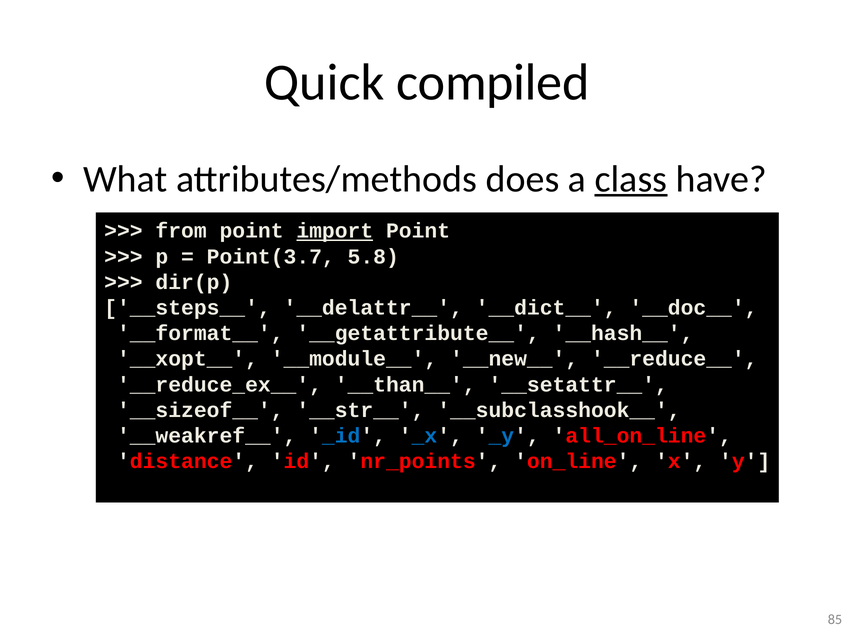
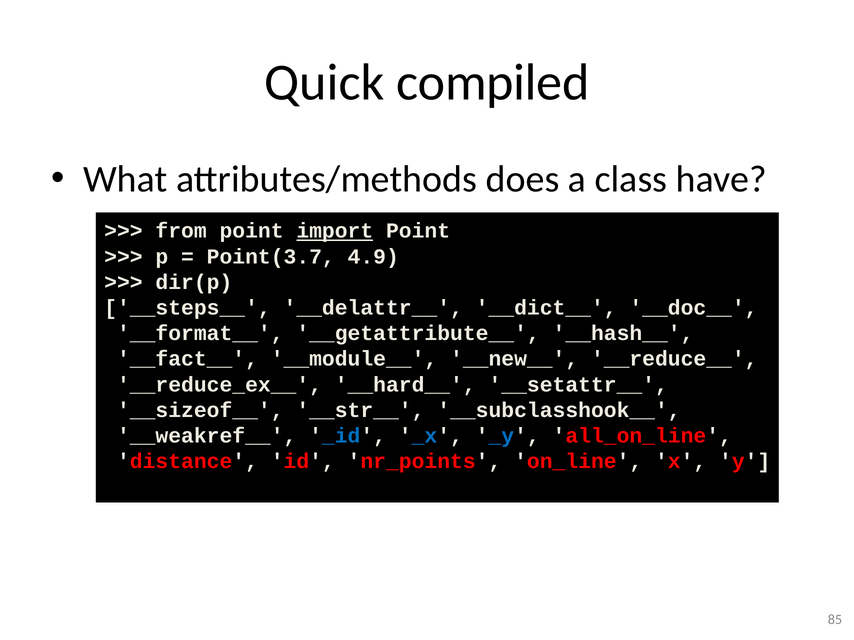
class underline: present -> none
5.8: 5.8 -> 4.9
__xopt__: __xopt__ -> __fact__
__than__: __than__ -> __hard__
